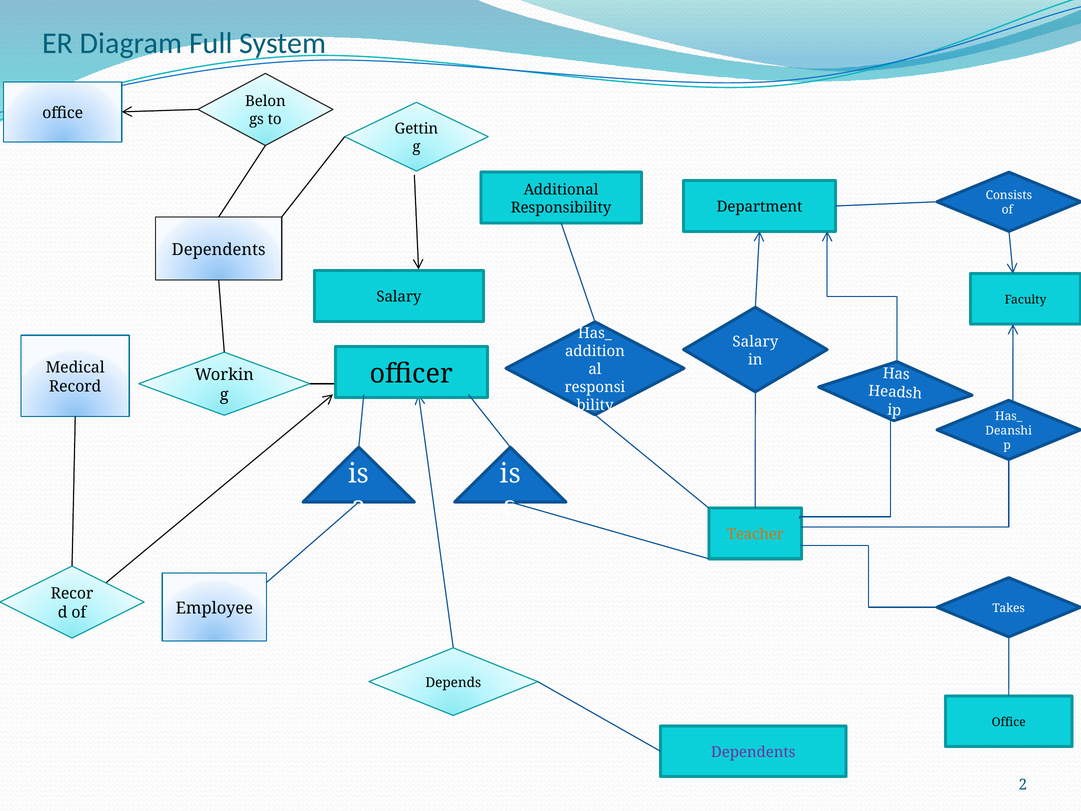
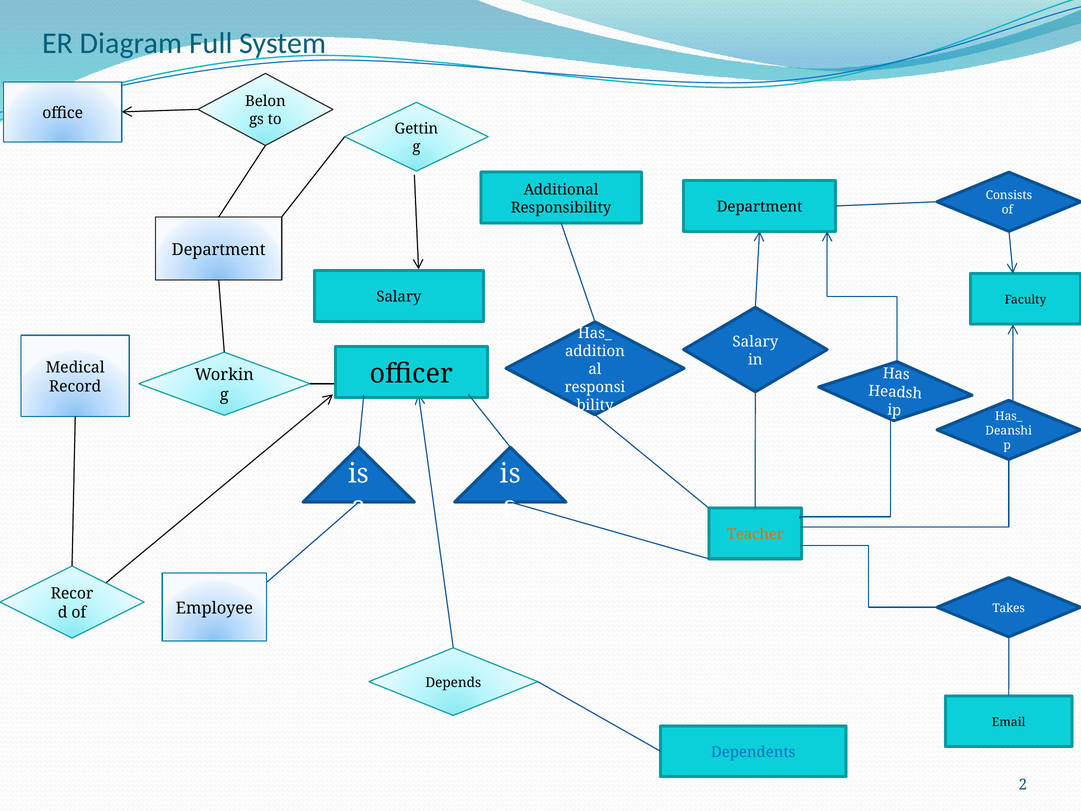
Dependents at (219, 250): Dependents -> Department
Office at (1009, 722): Office -> Email
Dependents at (753, 752) colour: purple -> blue
